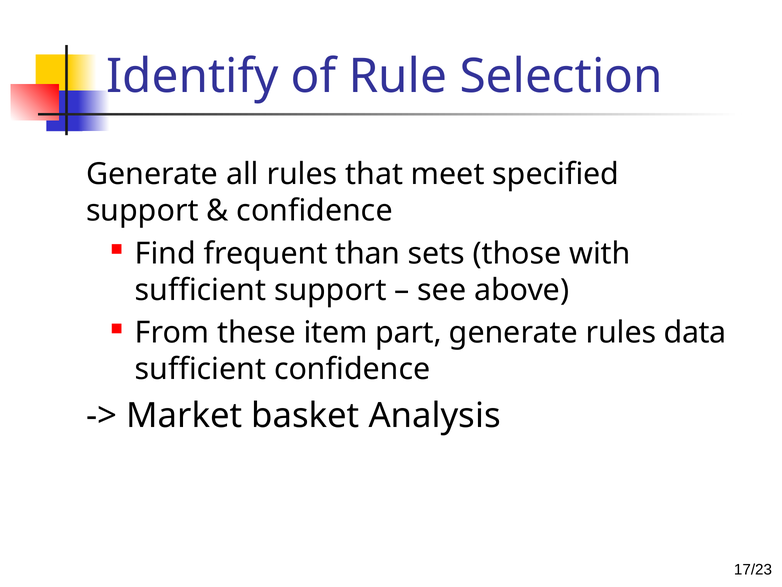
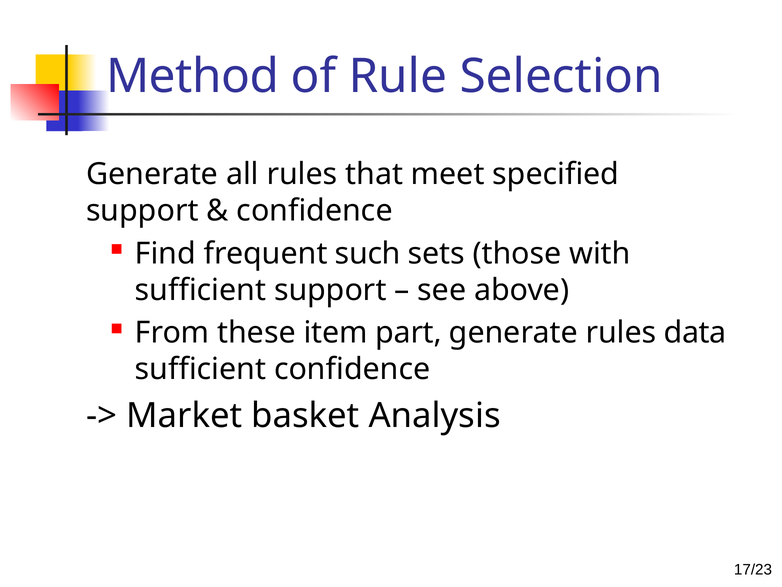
Identify: Identify -> Method
than: than -> such
